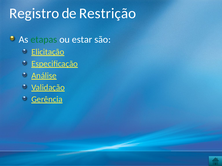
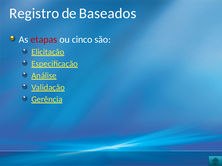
Restrição: Restrição -> Baseados
etapas colour: green -> red
estar: estar -> cinco
